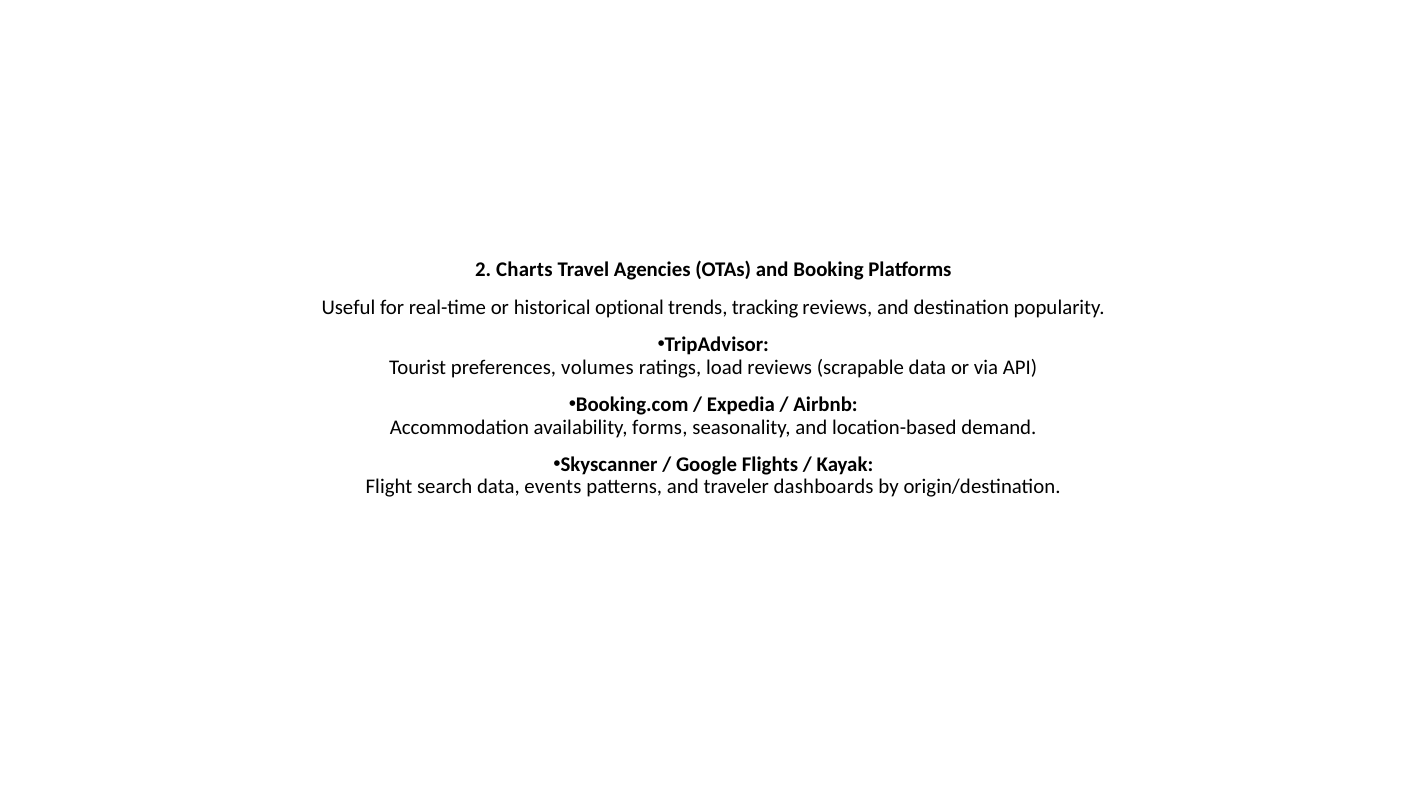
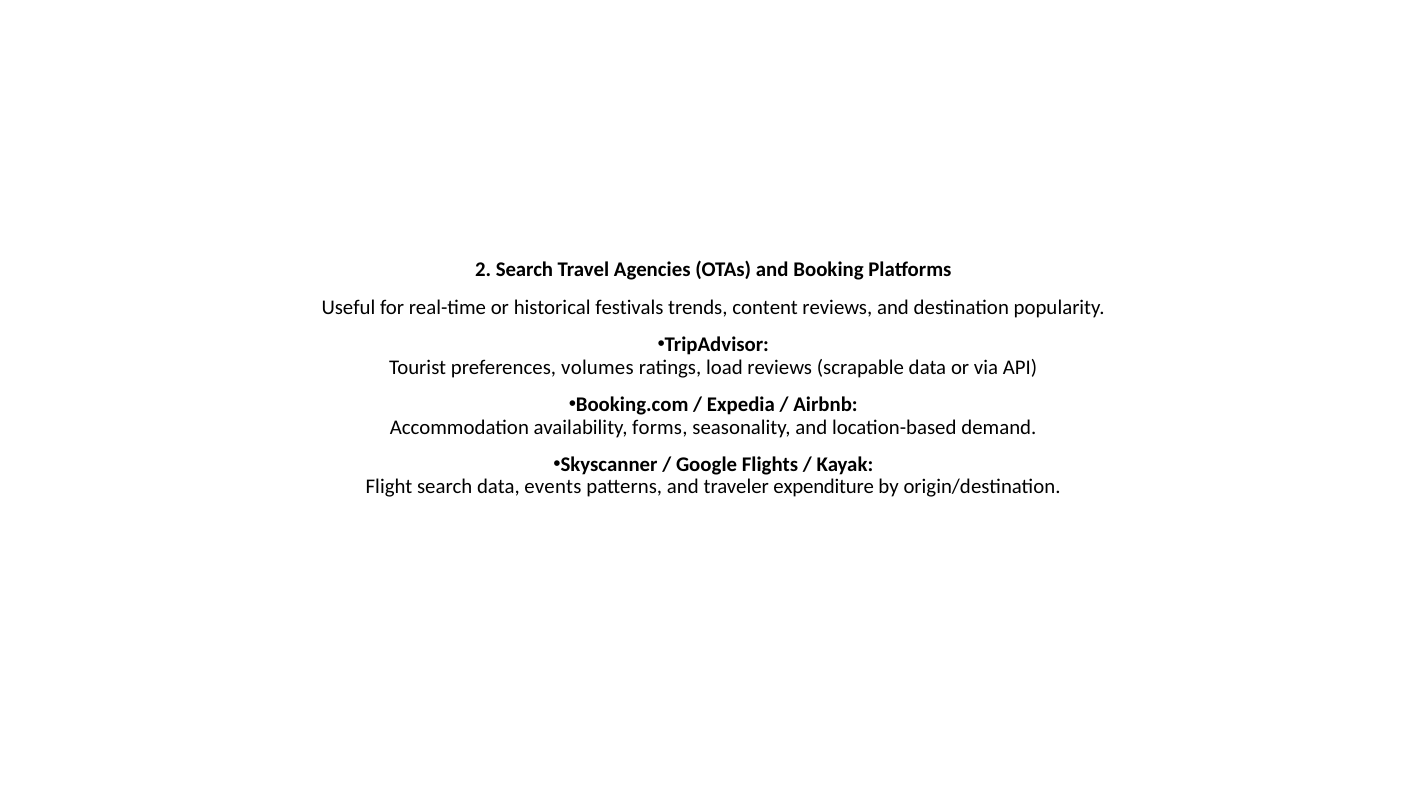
2 Charts: Charts -> Search
optional: optional -> festivals
tracking: tracking -> content
dashboards: dashboards -> expenditure
